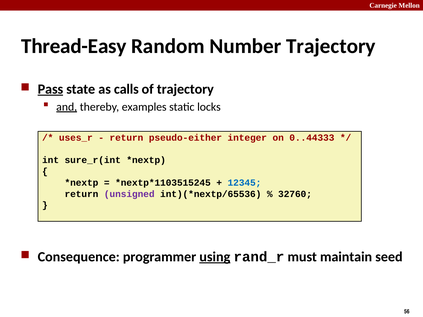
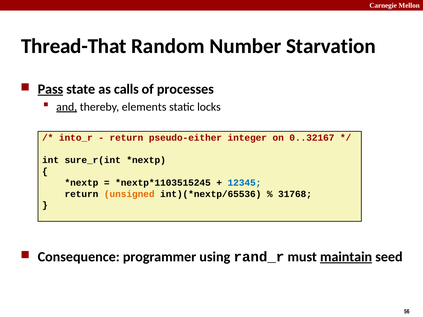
Thread-Easy: Thread-Easy -> Thread-That
Number Trajectory: Trajectory -> Starvation
of trajectory: trajectory -> processes
examples: examples -> elements
uses_r: uses_r -> into_r
0..44333: 0..44333 -> 0..32167
unsigned colour: purple -> orange
32760: 32760 -> 31768
using underline: present -> none
maintain underline: none -> present
